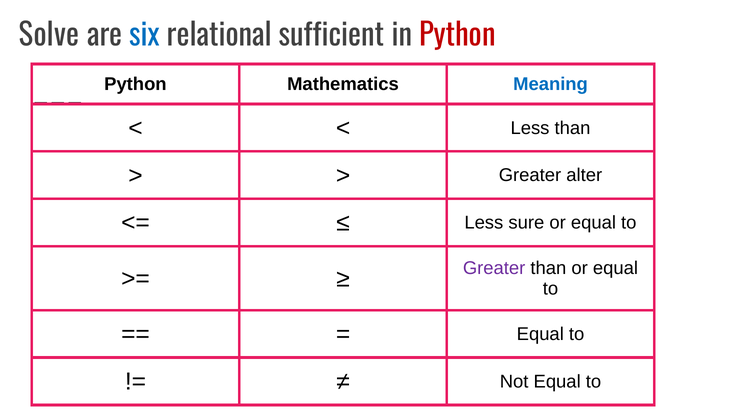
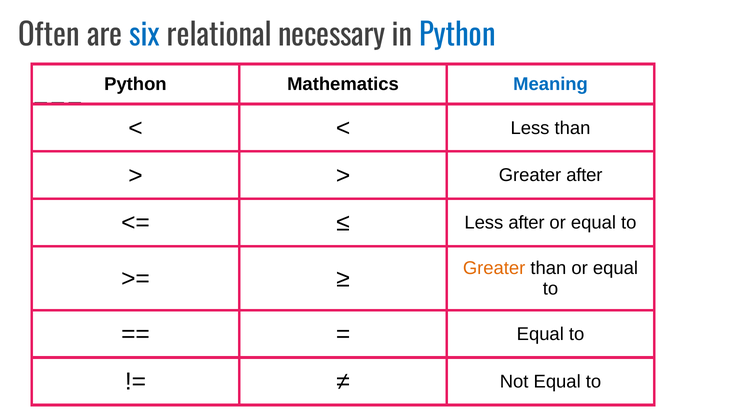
Solve: Solve -> Often
sufficient: sufficient -> necessary
Python at (457, 36) colour: red -> blue
Greater alter: alter -> after
Less sure: sure -> after
Greater at (494, 268) colour: purple -> orange
